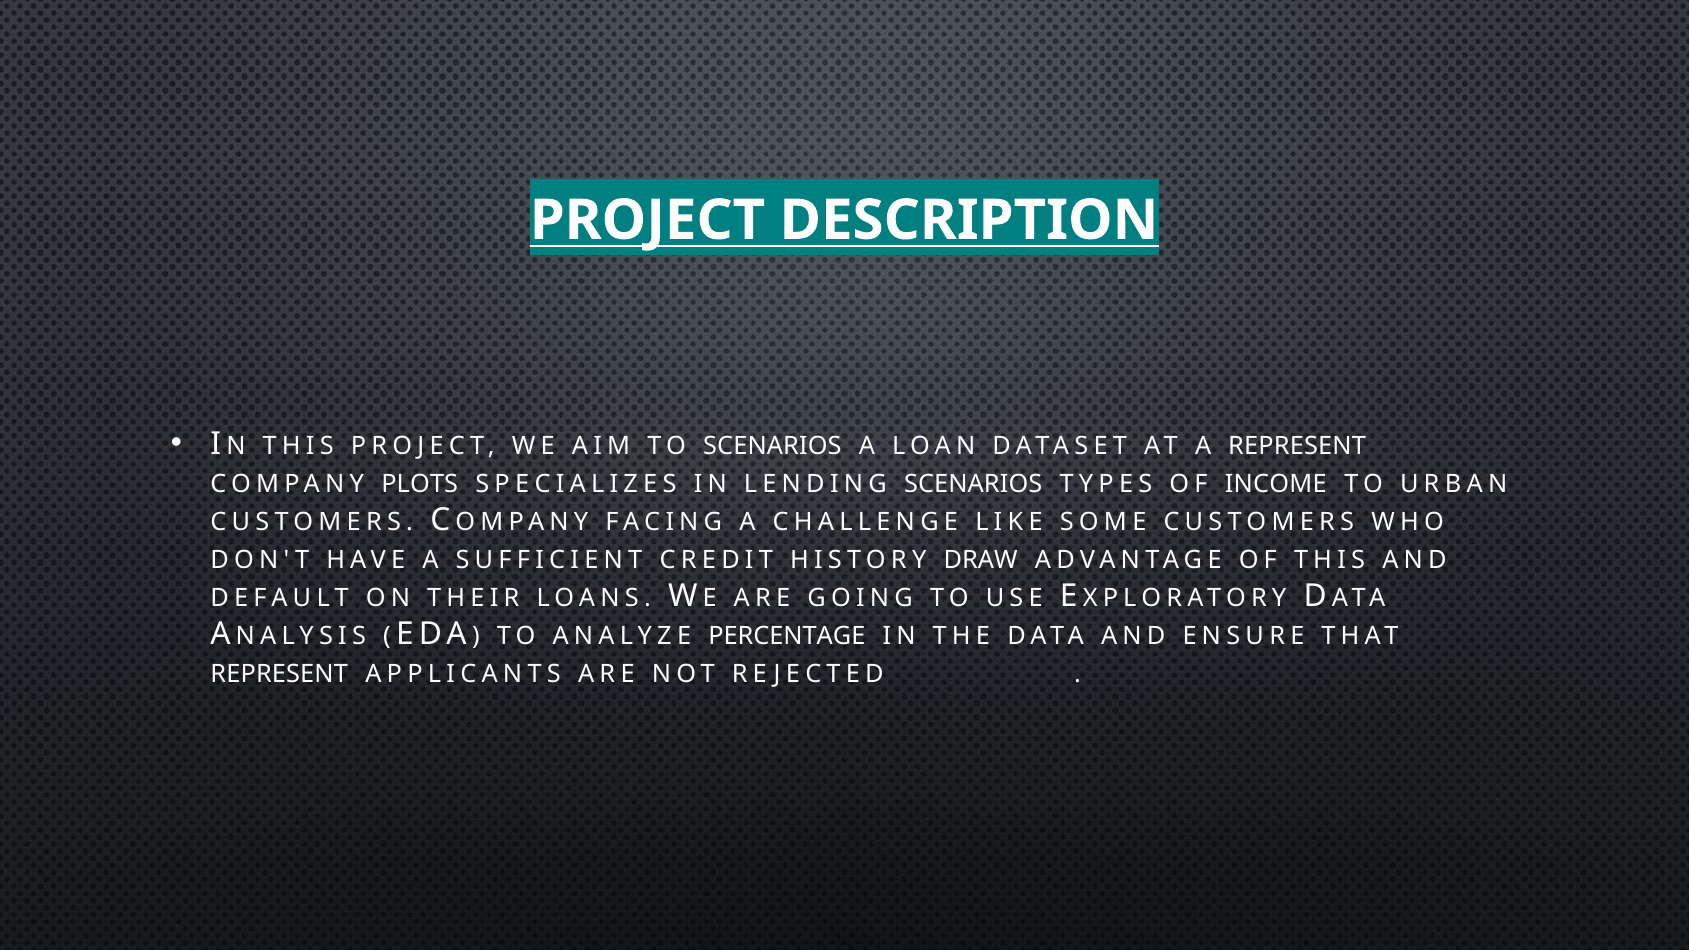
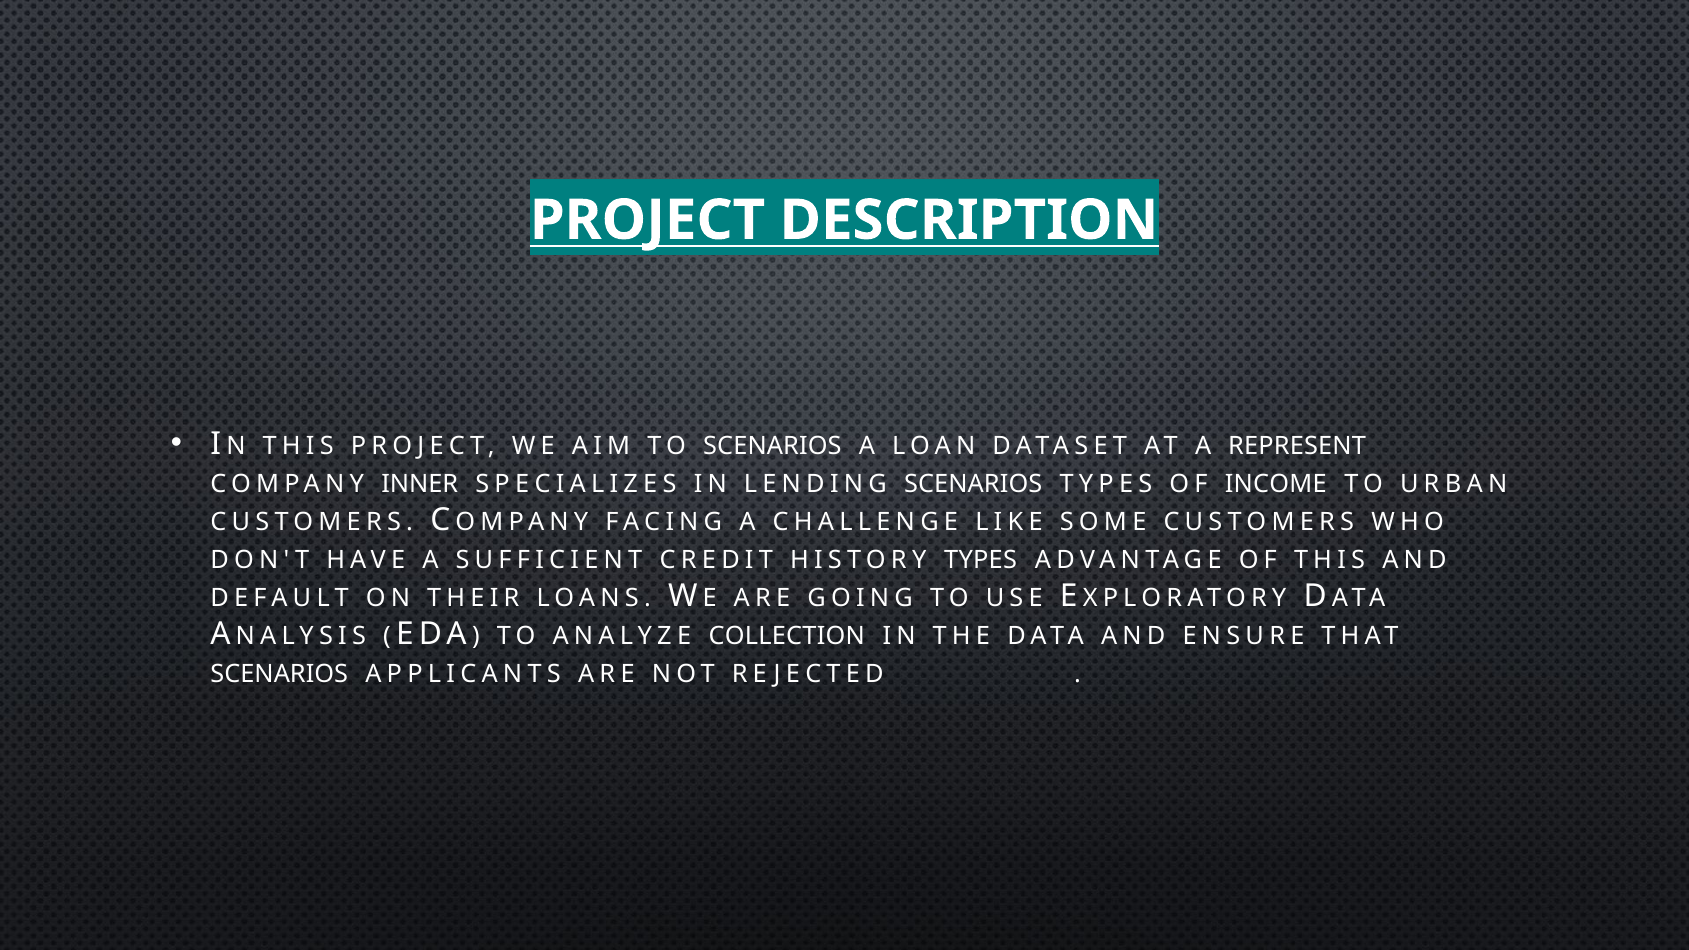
PLOTS: PLOTS -> INNER
HISTORY DRAW: DRAW -> TYPES
PERCENTAGE: PERCENTAGE -> COLLECTION
REPRESENT at (279, 674): REPRESENT -> SCENARIOS
